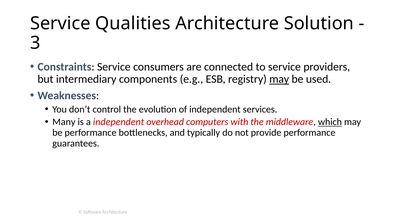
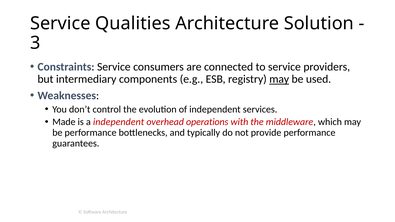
Many: Many -> Made
computers: computers -> operations
which underline: present -> none
